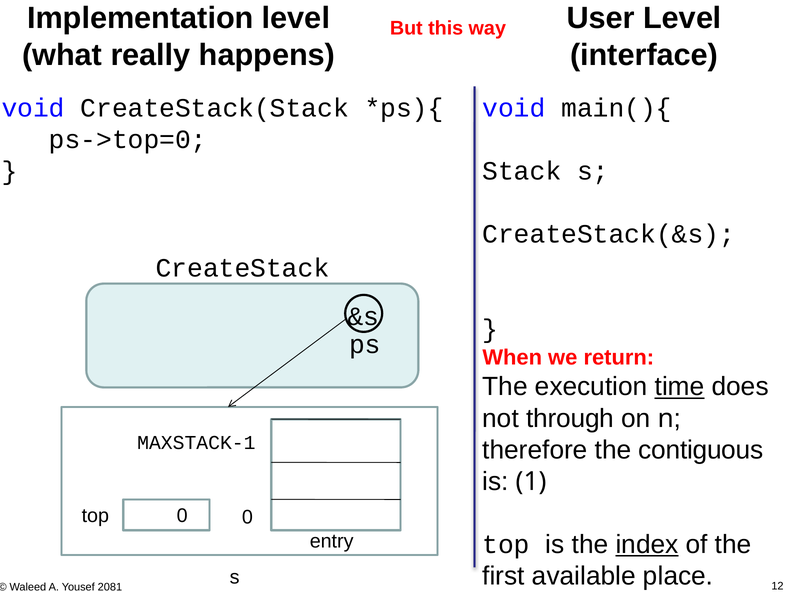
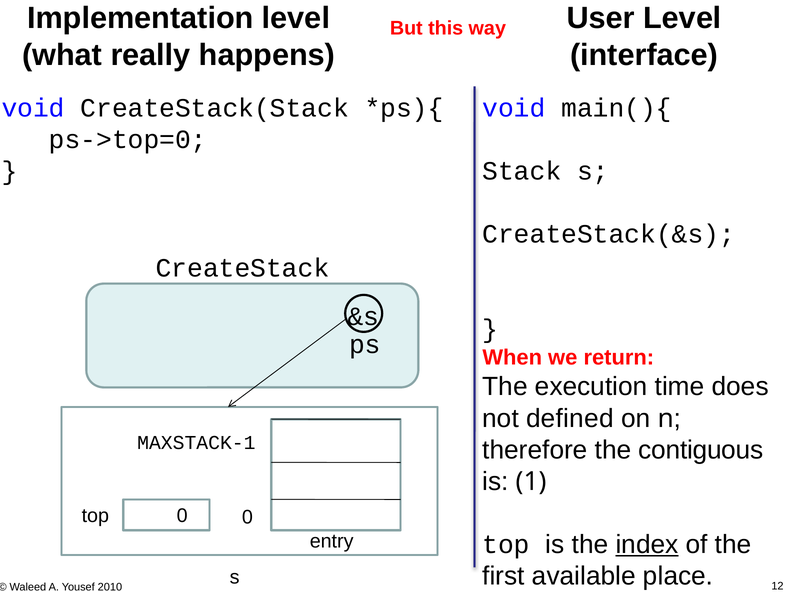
time underline: present -> none
through: through -> defined
2081: 2081 -> 2010
